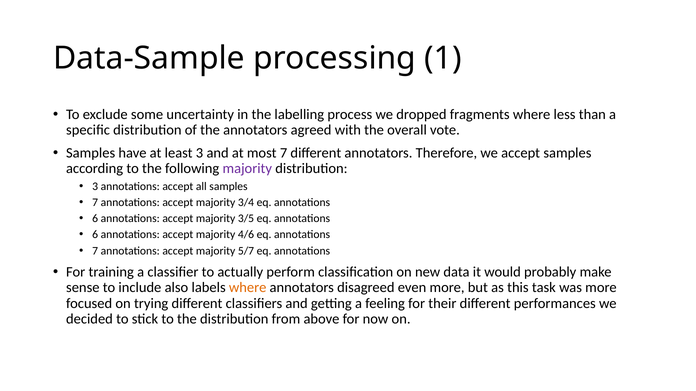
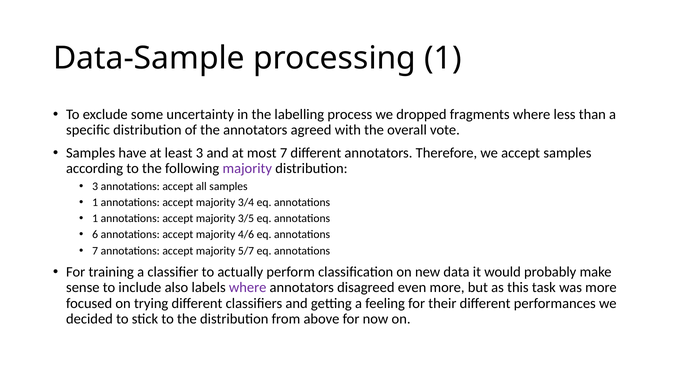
7 at (95, 203): 7 -> 1
6 at (95, 219): 6 -> 1
where at (248, 288) colour: orange -> purple
